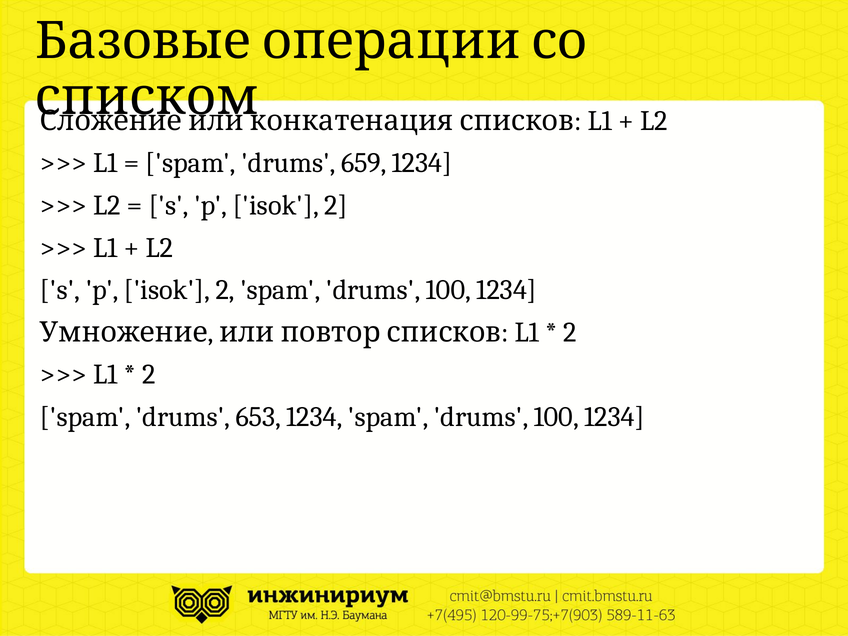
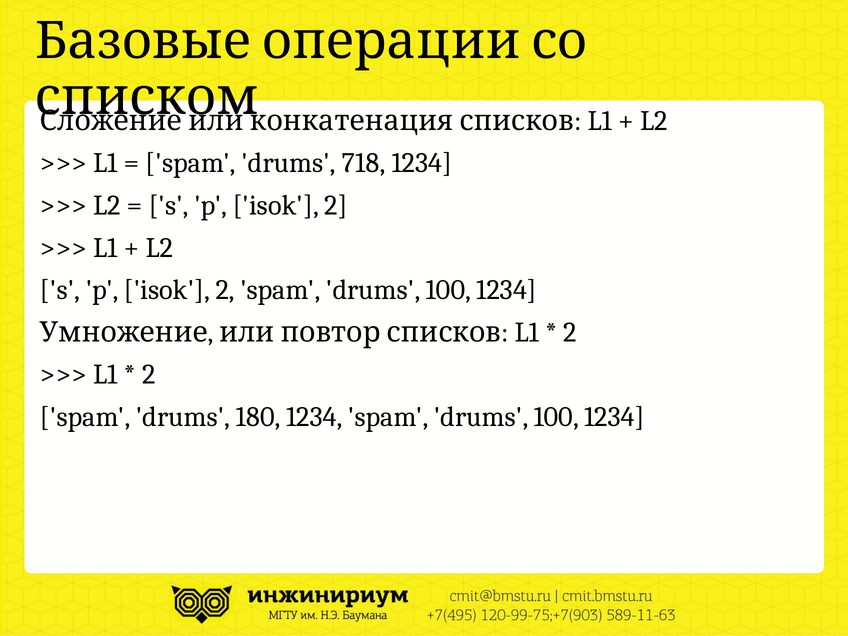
659: 659 -> 718
653: 653 -> 180
